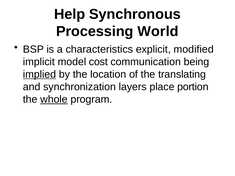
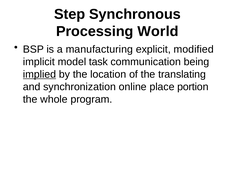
Help: Help -> Step
characteristics: characteristics -> manufacturing
cost: cost -> task
layers: layers -> online
whole underline: present -> none
